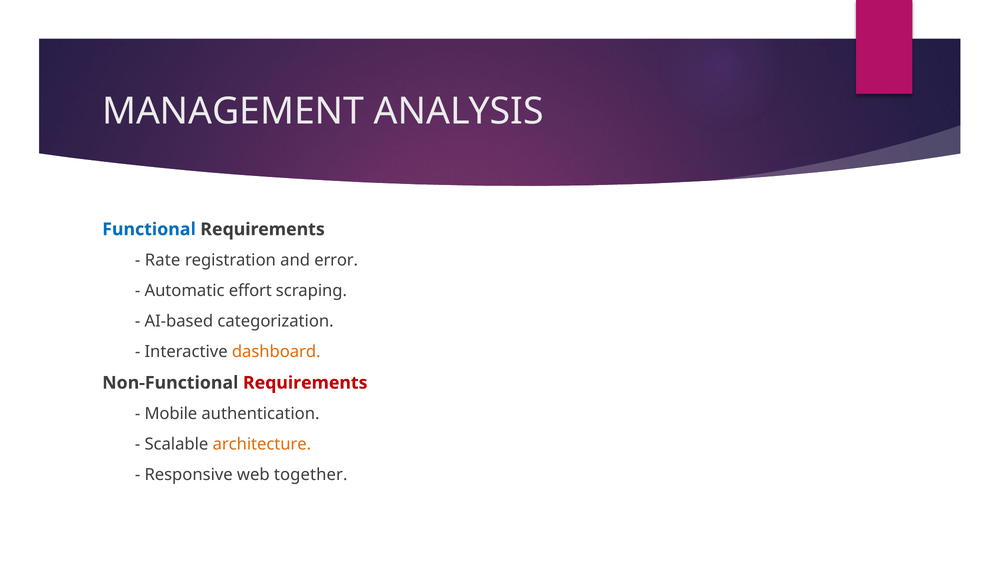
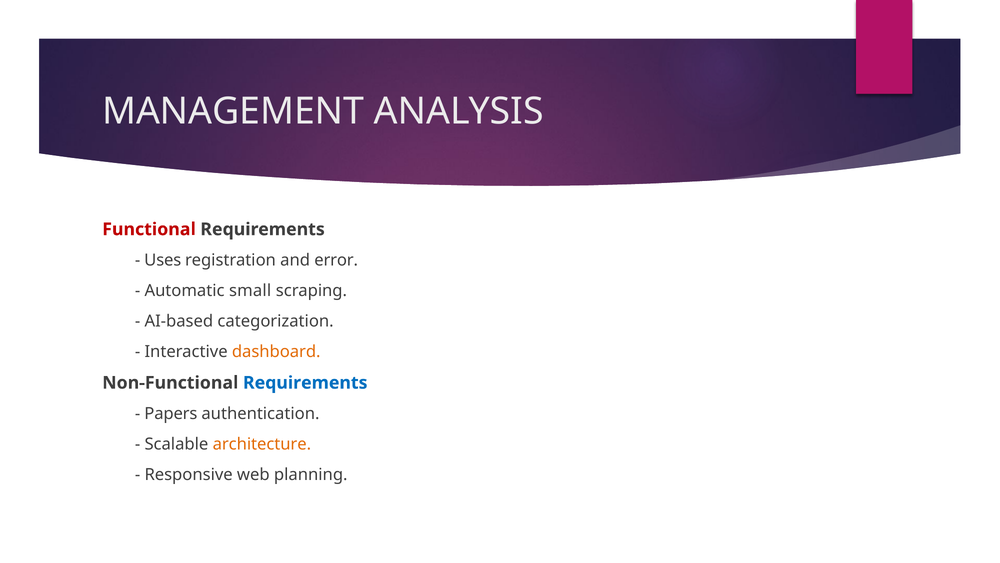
Functional colour: blue -> red
Rate: Rate -> Uses
effort: effort -> small
Requirements at (305, 382) colour: red -> blue
Mobile: Mobile -> Papers
together: together -> planning
